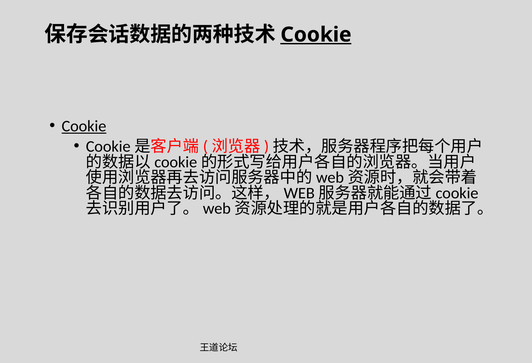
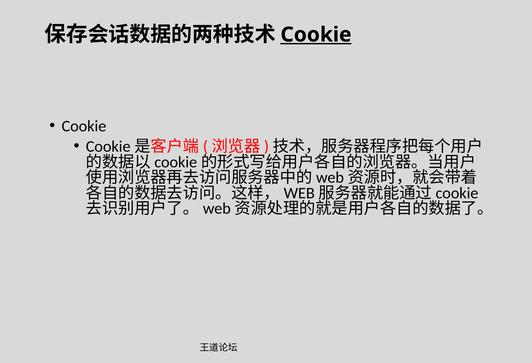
Cookie at (84, 126) underline: present -> none
